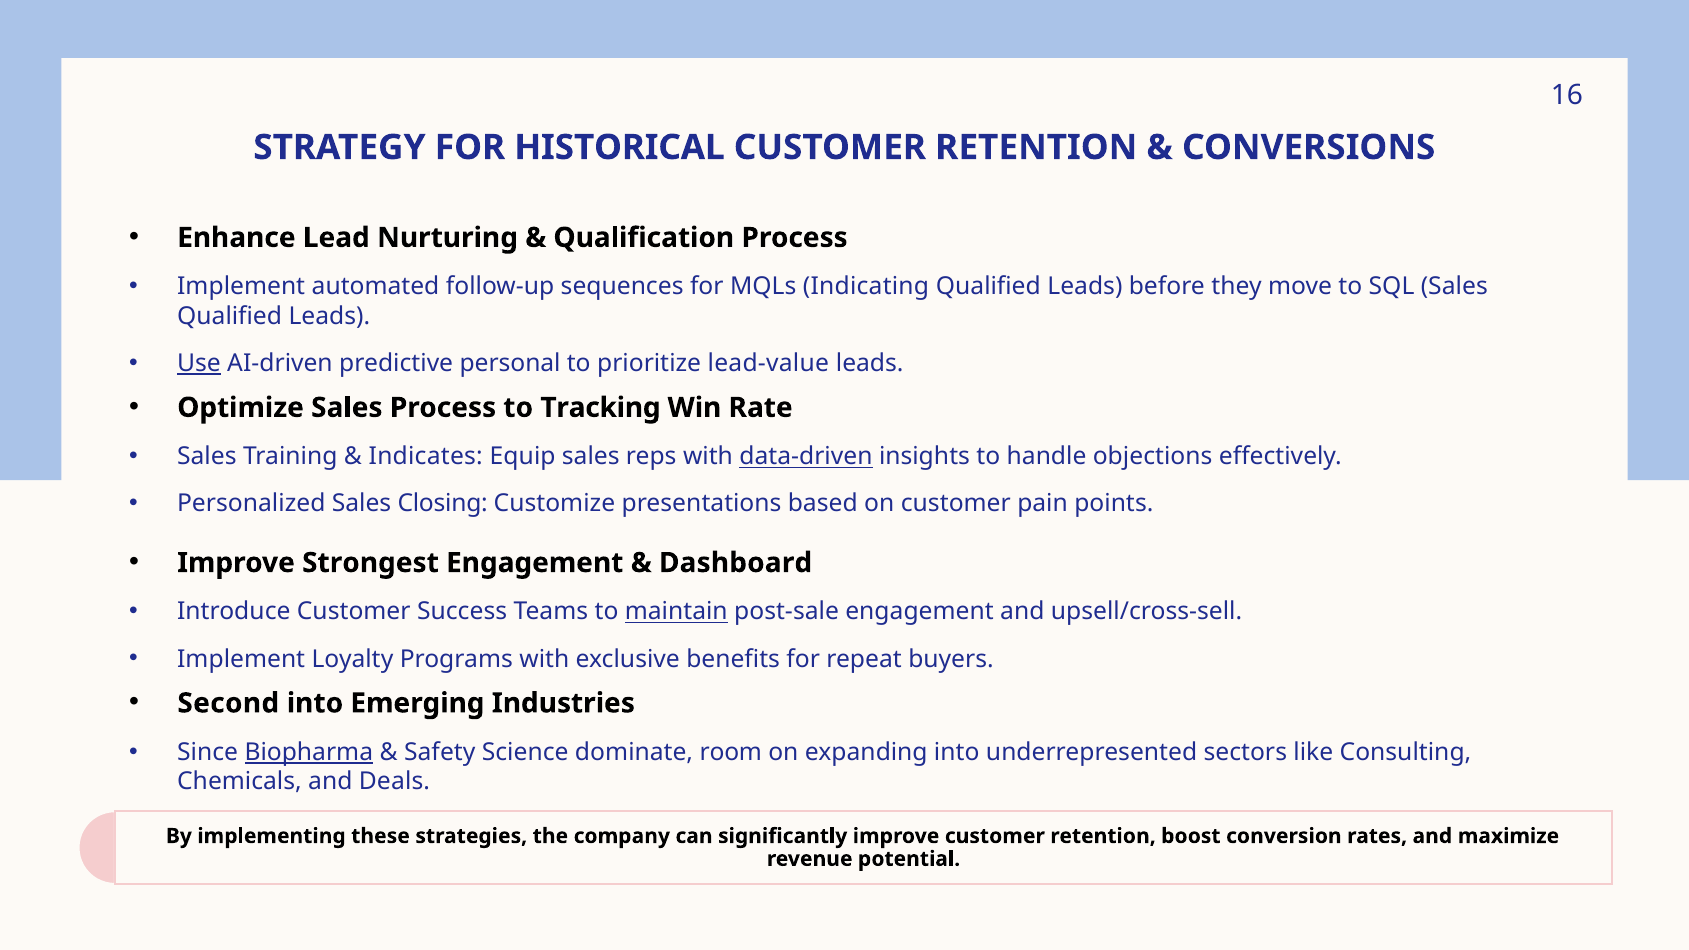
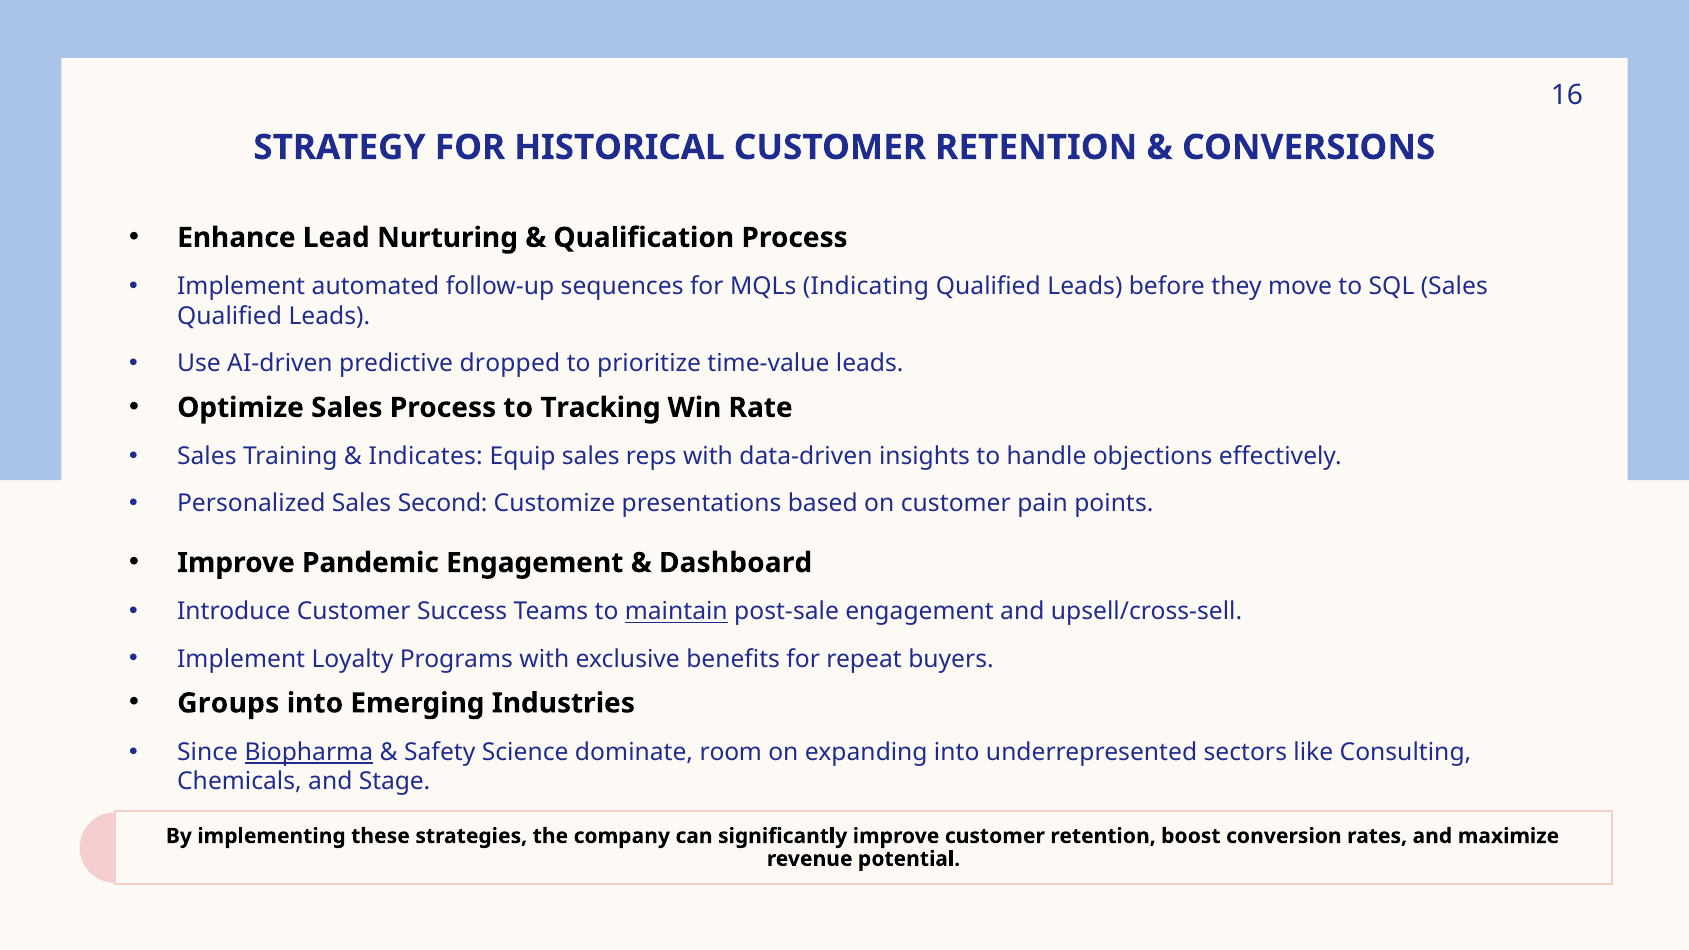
Use underline: present -> none
personal: personal -> dropped
lead-value: lead-value -> time-value
data-driven underline: present -> none
Closing: Closing -> Second
Strongest: Strongest -> Pandemic
Second: Second -> Groups
Deals: Deals -> Stage
